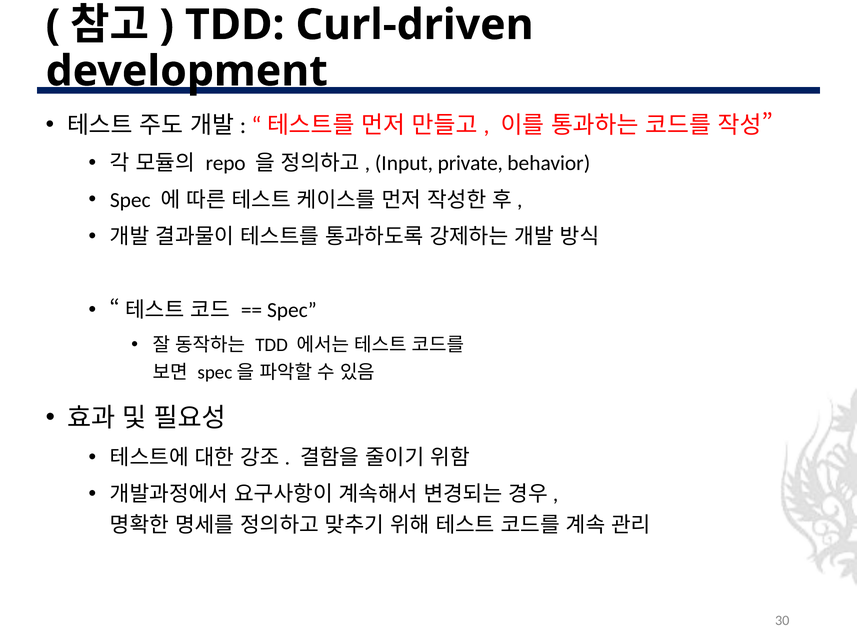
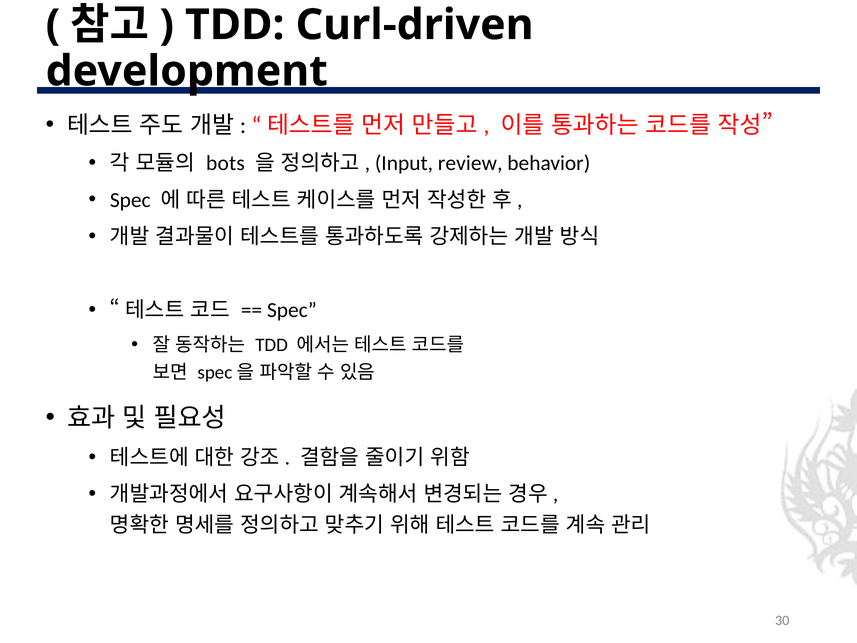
repo: repo -> bots
private: private -> review
